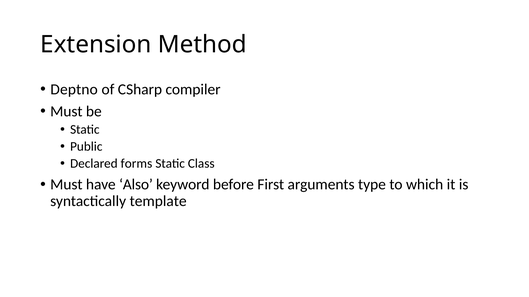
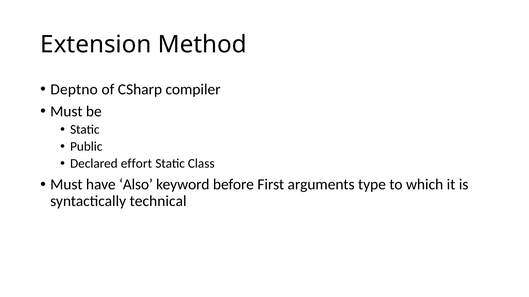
forms: forms -> effort
template: template -> technical
